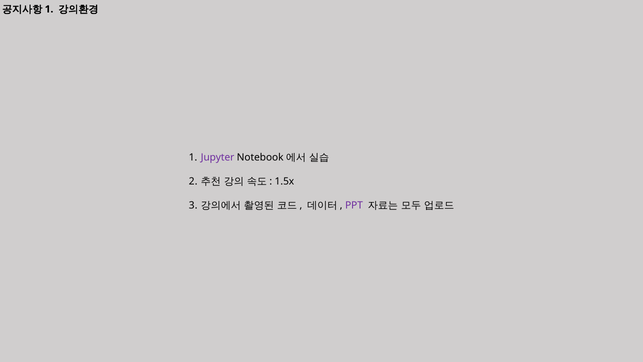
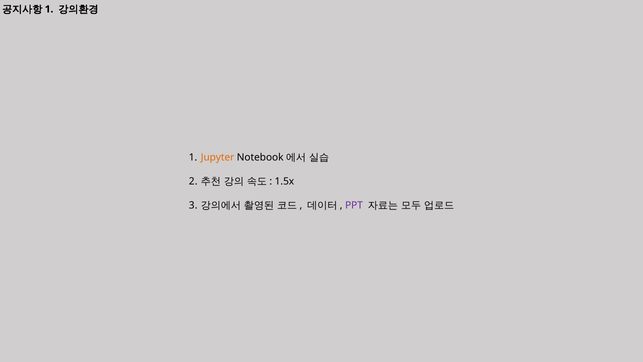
Jupyter colour: purple -> orange
